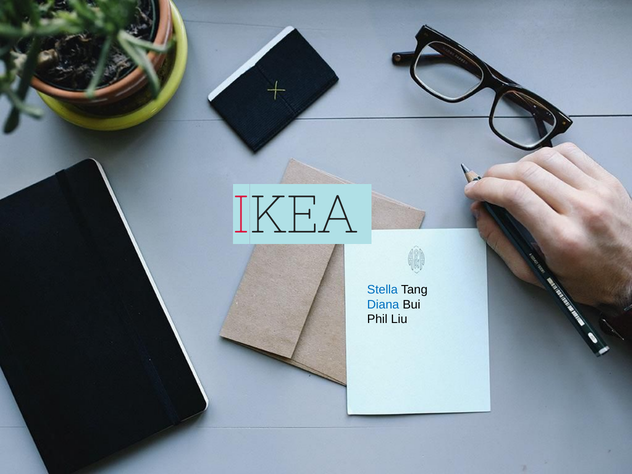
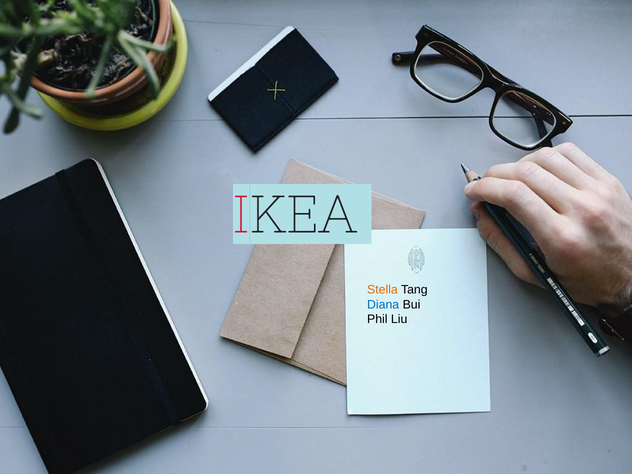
Stella colour: blue -> orange
